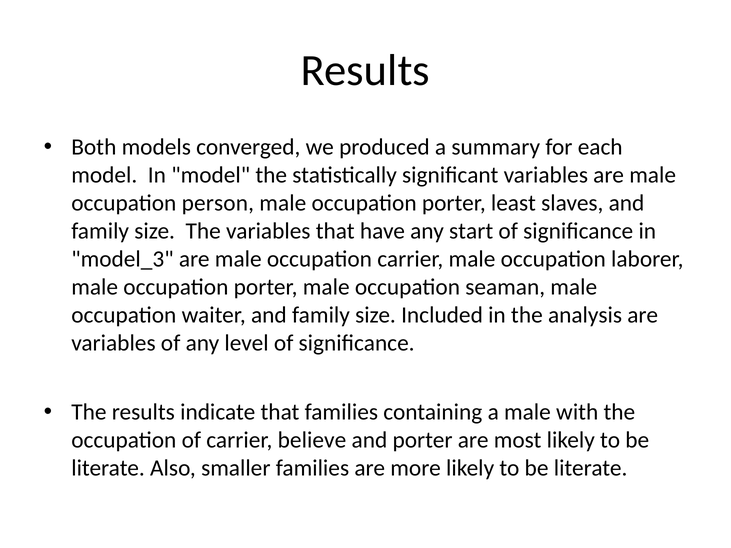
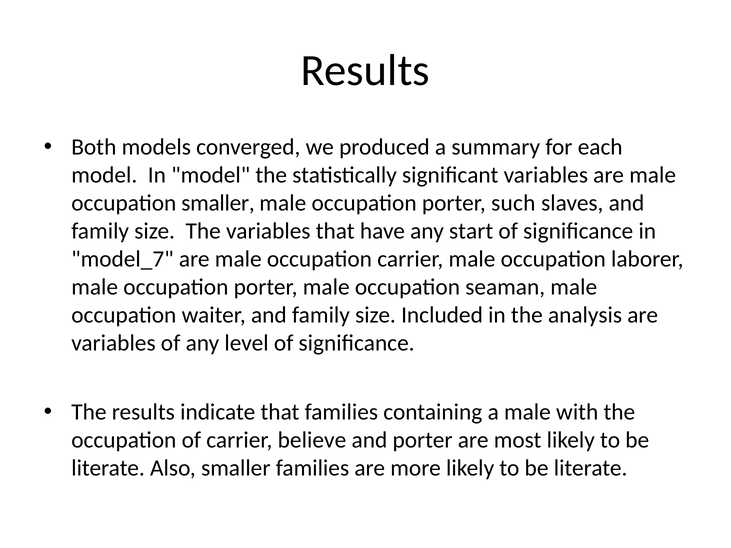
occupation person: person -> smaller
least: least -> such
model_3: model_3 -> model_7
